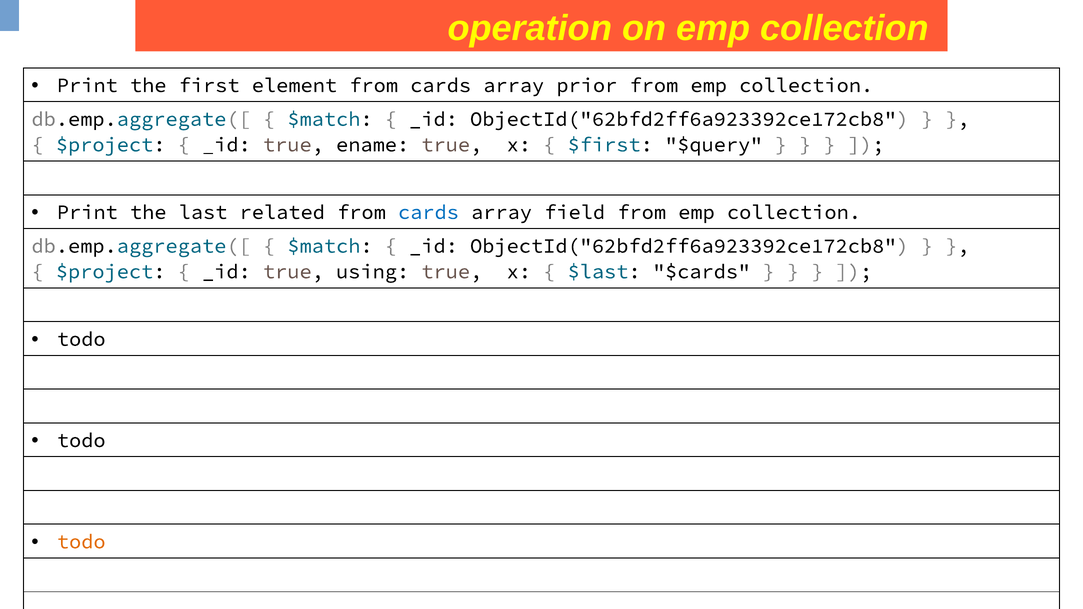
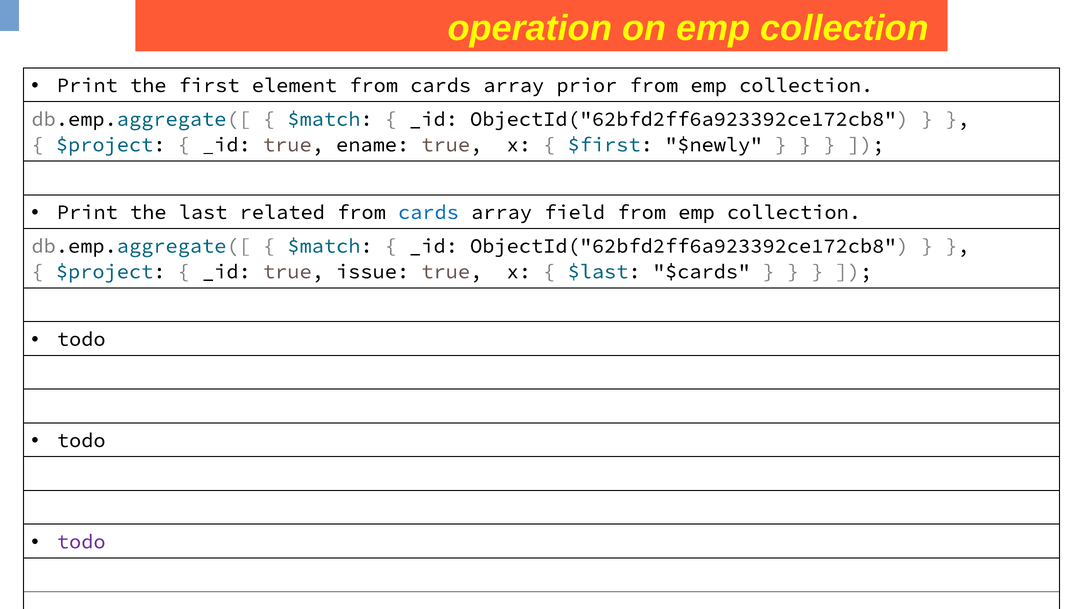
$query: $query -> $newly
using: using -> issue
todo at (81, 542) colour: orange -> purple
